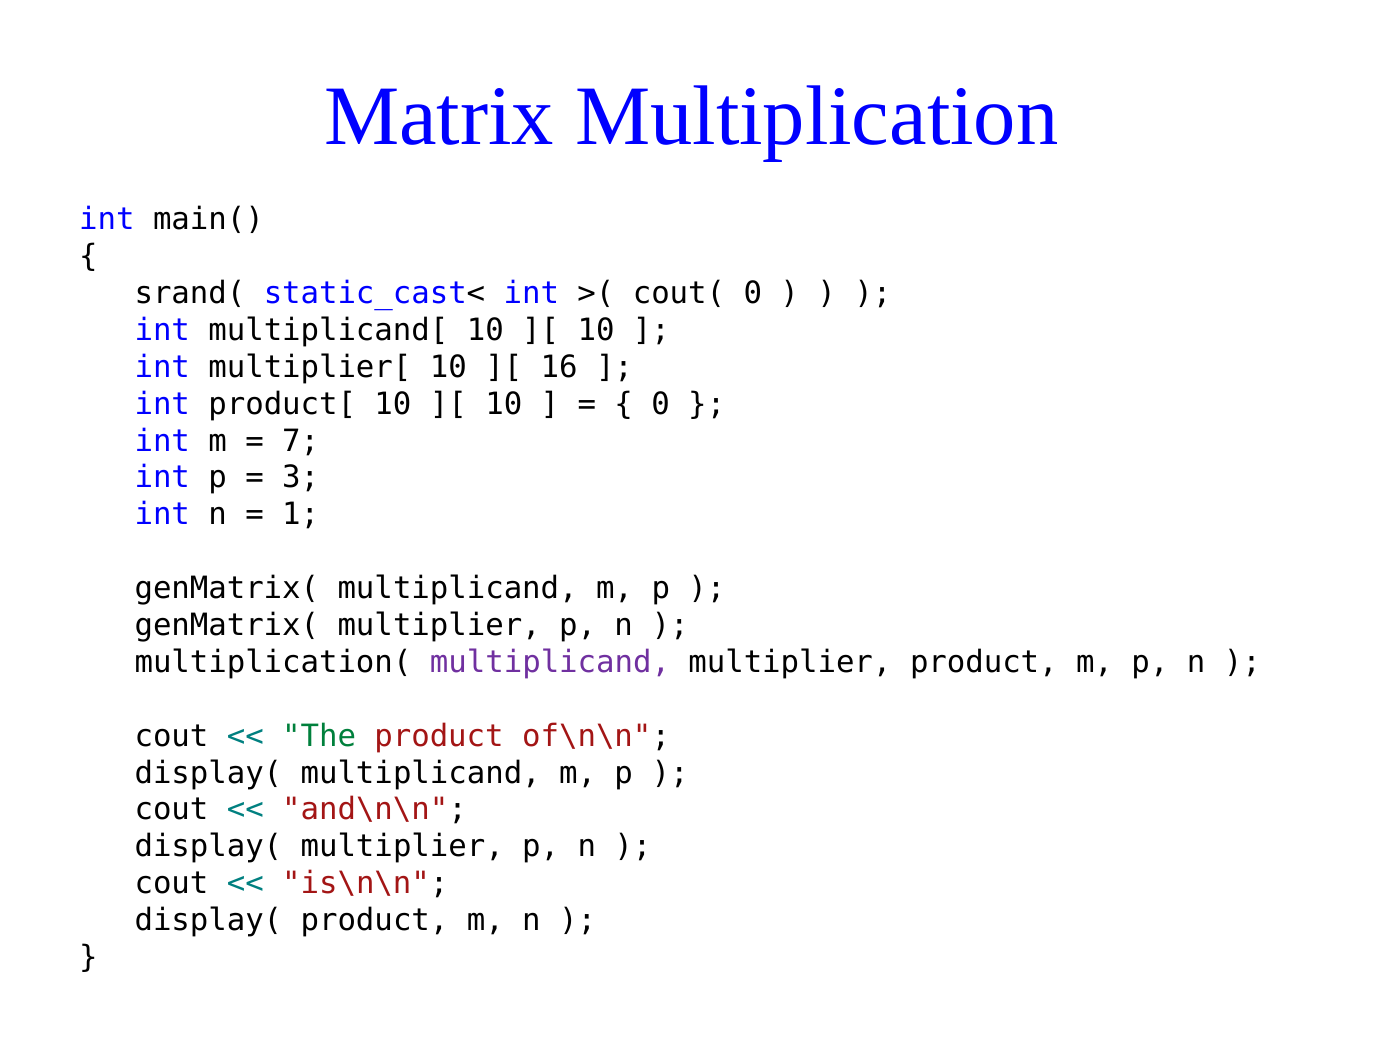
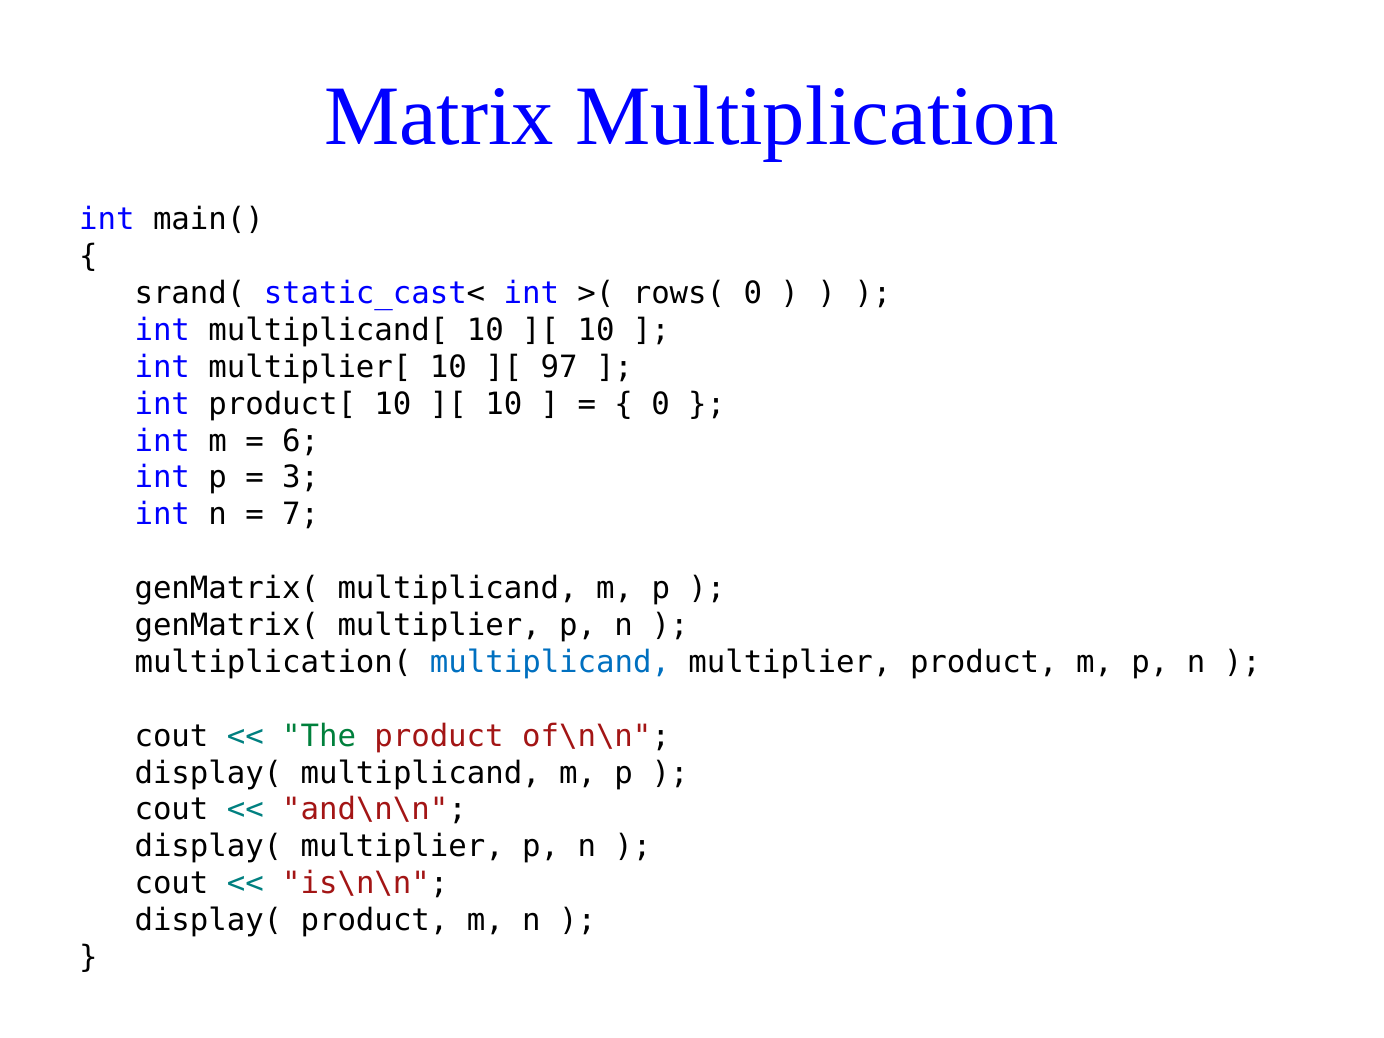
cout(: cout( -> rows(
16: 16 -> 97
7: 7 -> 6
1: 1 -> 7
multiplicand at (550, 662) colour: purple -> blue
